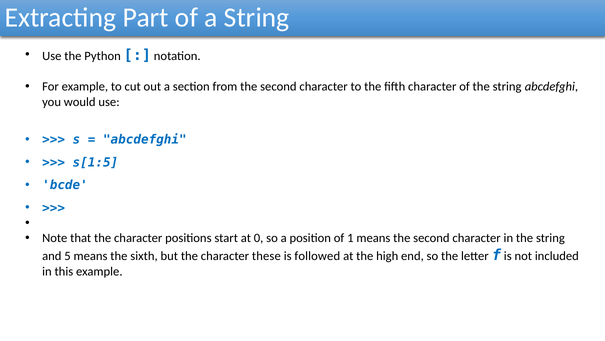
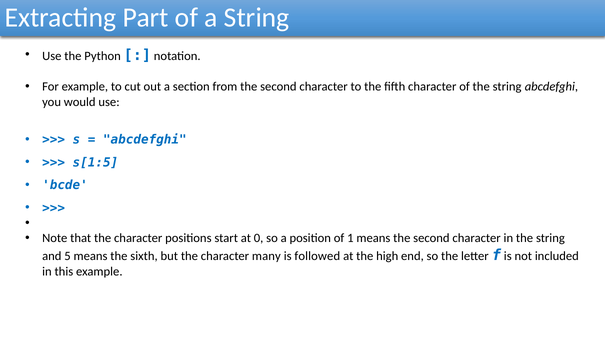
these: these -> many
